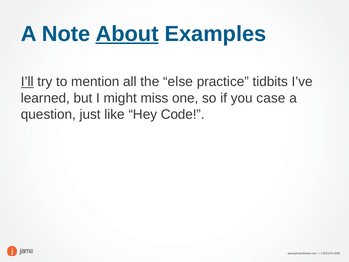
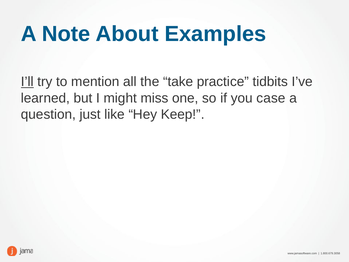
About underline: present -> none
else: else -> take
Code: Code -> Keep
